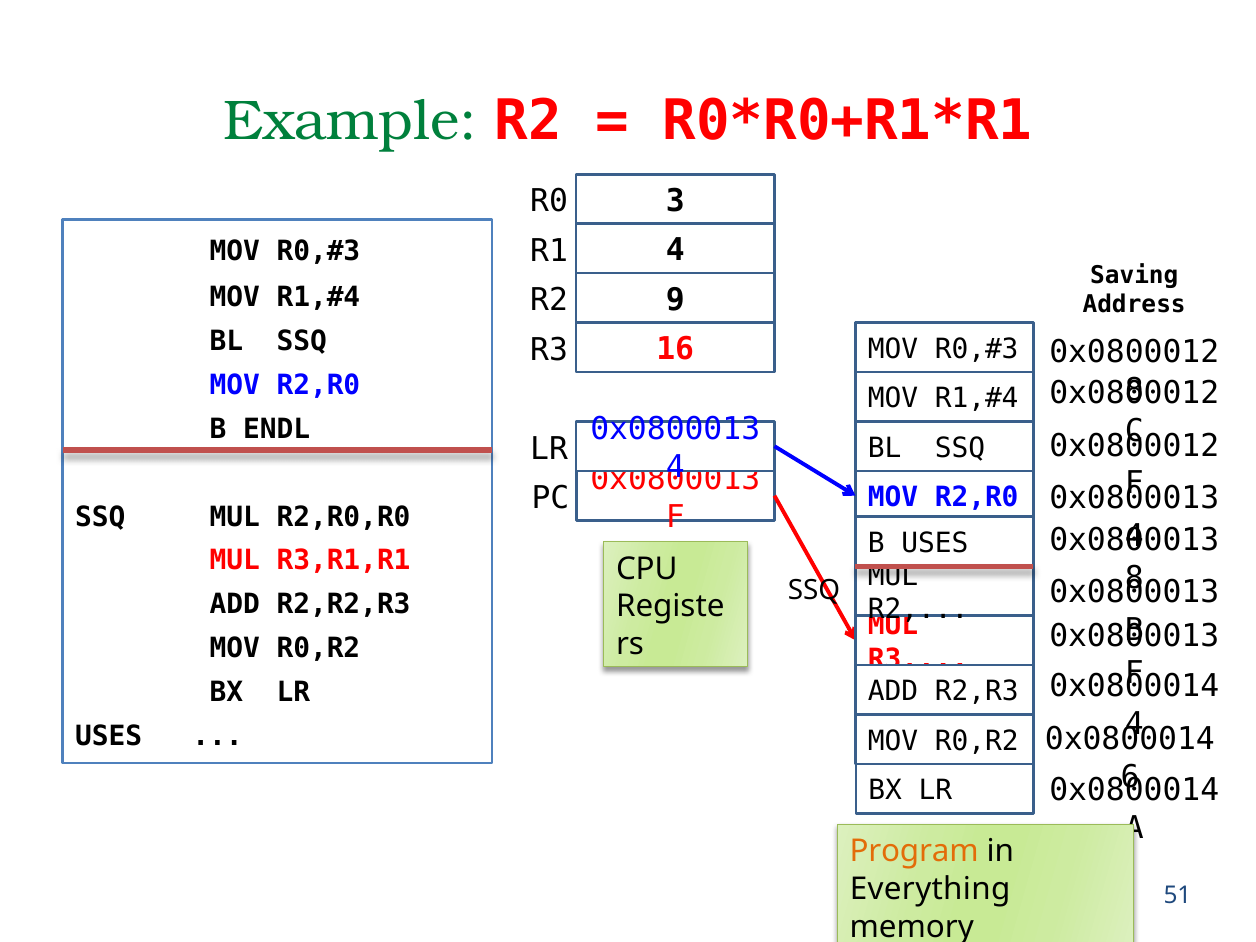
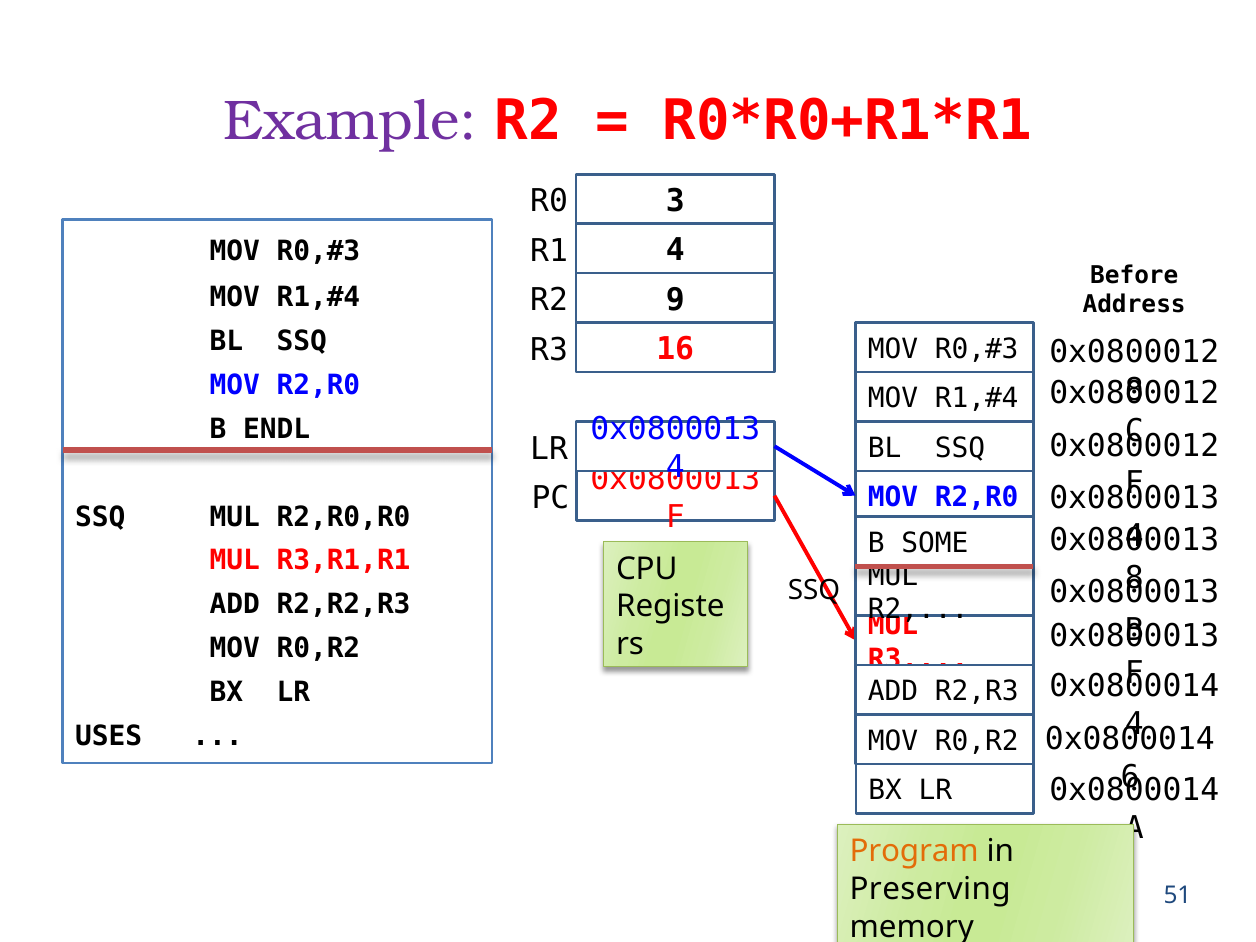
Example colour: green -> purple
Saving: Saving -> Before
B USES: USES -> SOME
Everything: Everything -> Preserving
